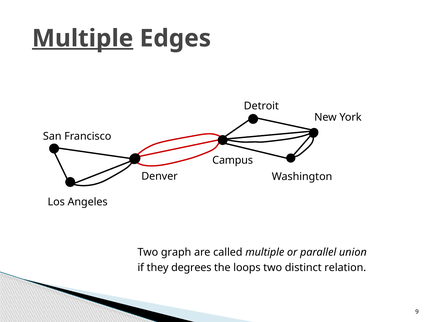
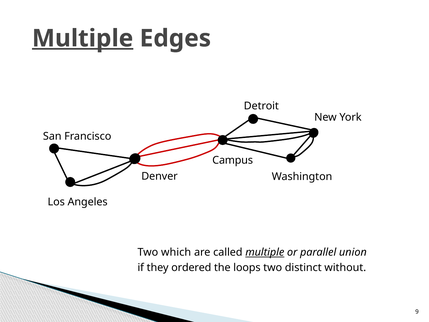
graph: graph -> which
multiple at (265, 252) underline: none -> present
degrees: degrees -> ordered
relation: relation -> without
